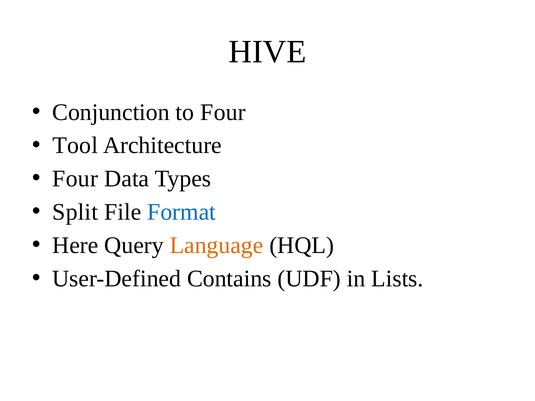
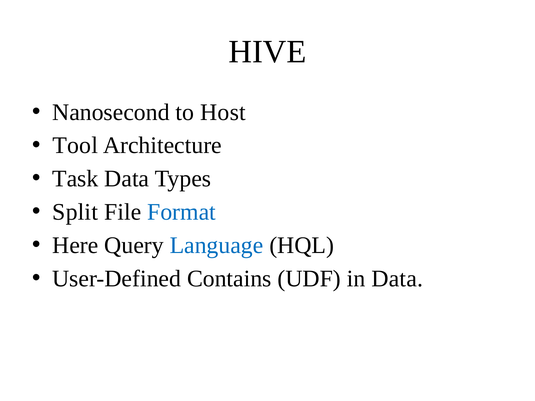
Conjunction: Conjunction -> Nanosecond
to Four: Four -> Host
Four at (75, 179): Four -> Task
Language colour: orange -> blue
in Lists: Lists -> Data
